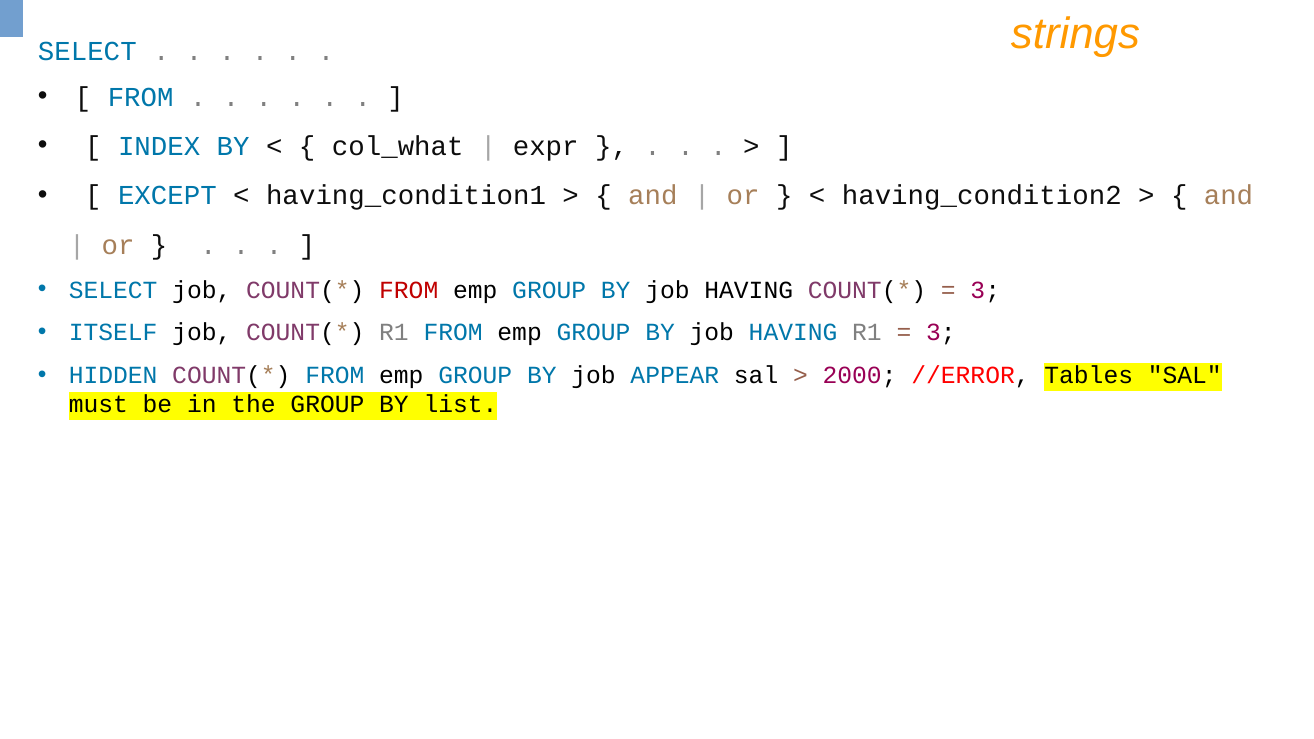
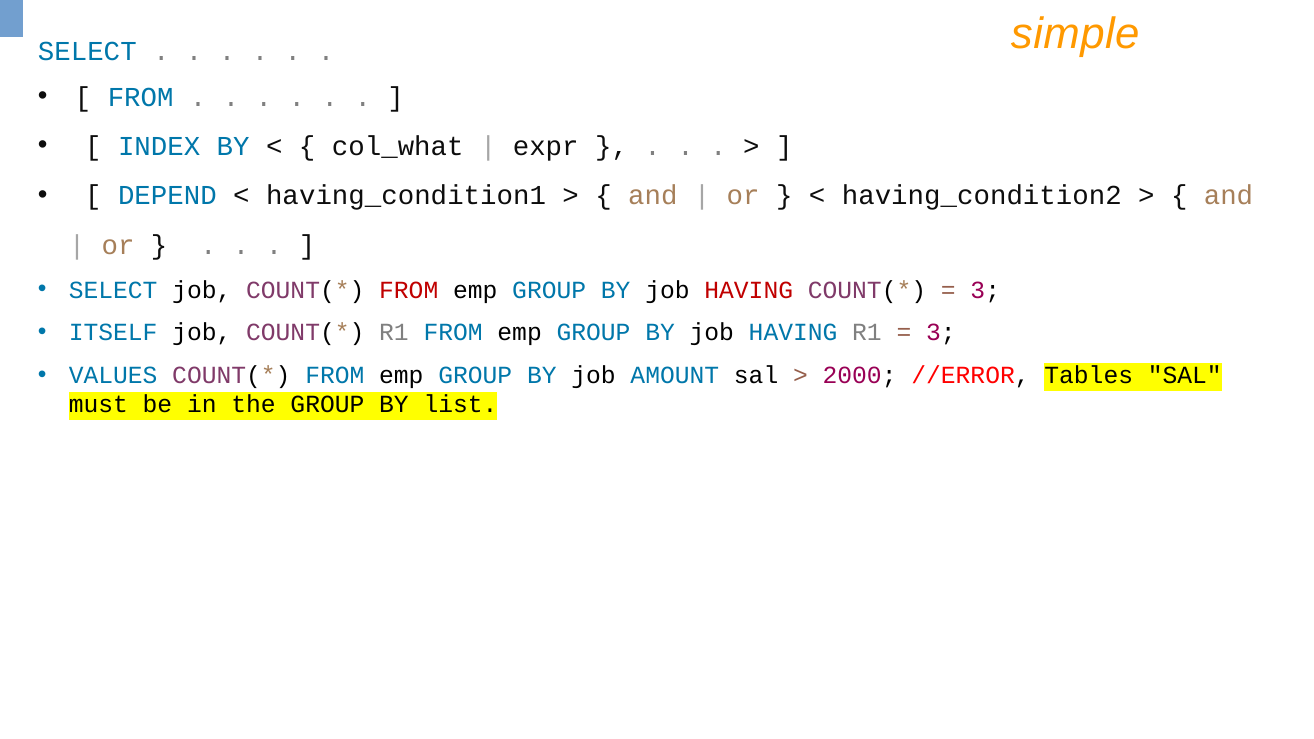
strings: strings -> simple
EXCEPT: EXCEPT -> DEPEND
HAVING at (749, 290) colour: black -> red
HIDDEN: HIDDEN -> VALUES
APPEAR: APPEAR -> AMOUNT
